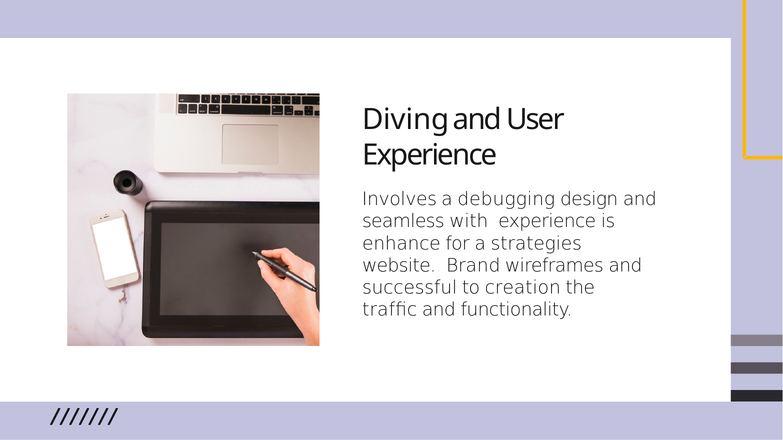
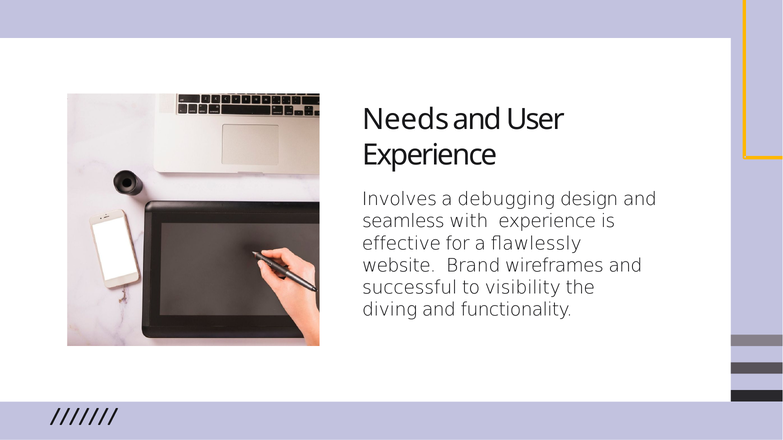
Diving: Diving -> Needs
enhance: enhance -> effective
strategies: strategies -> ﬂawlessly
creation: creation -> visibility
trafﬁc: trafﬁc -> diving
